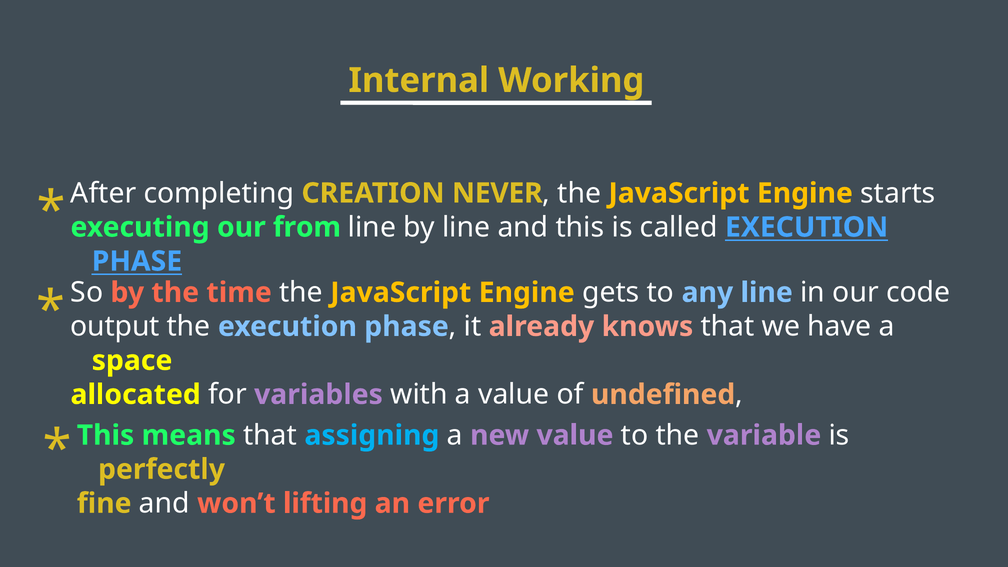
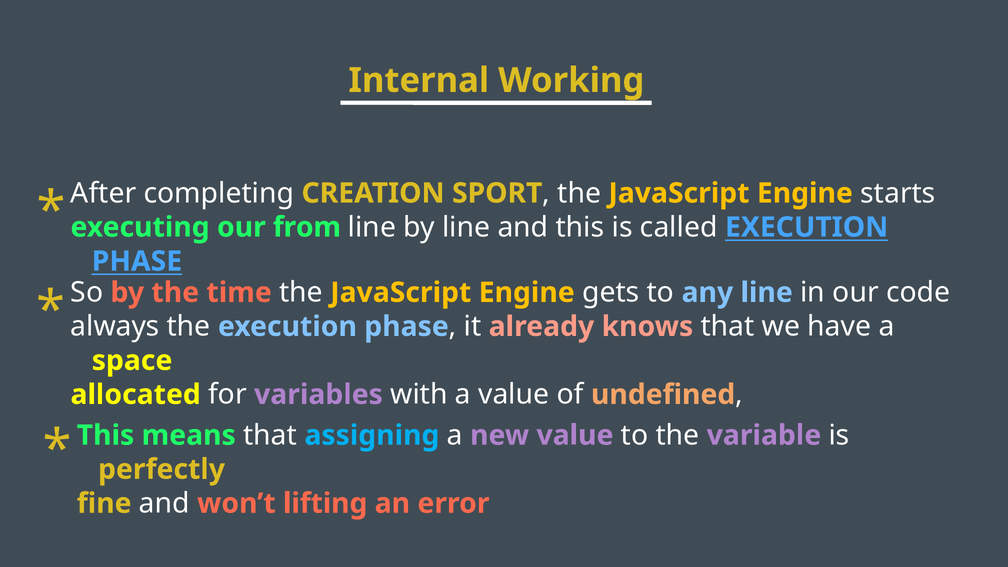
NEVER: NEVER -> SPORT
output: output -> always
